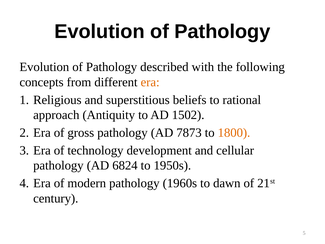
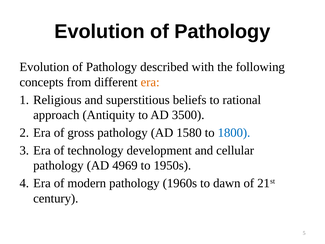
1502: 1502 -> 3500
7873: 7873 -> 1580
1800 colour: orange -> blue
6824: 6824 -> 4969
